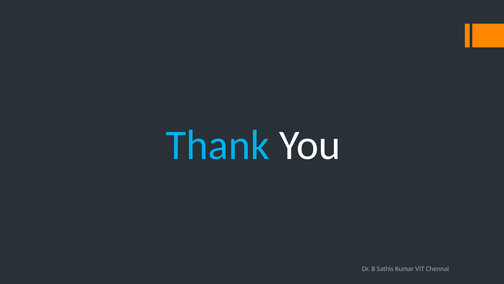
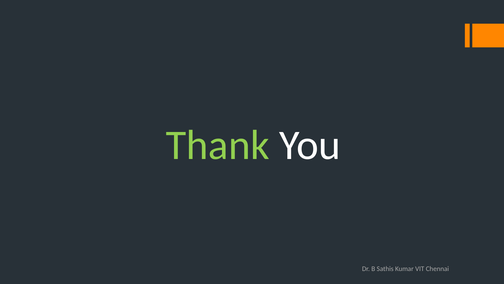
Thank colour: light blue -> light green
